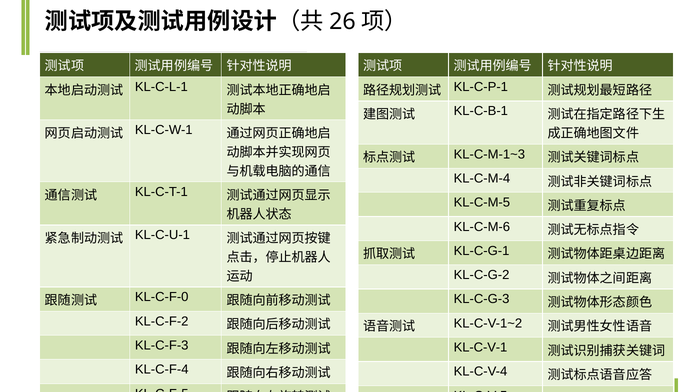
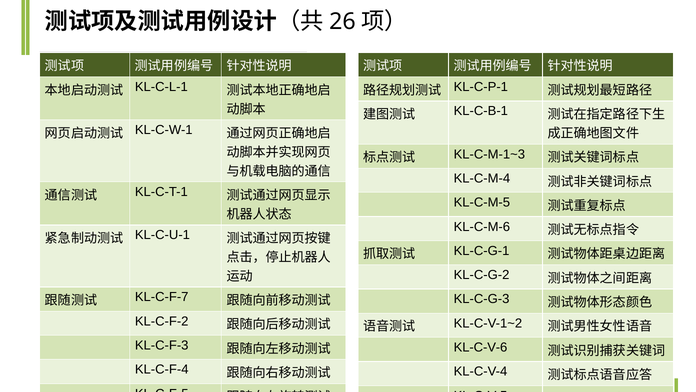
KL-C-F-0: KL-C-F-0 -> KL-C-F-7
KL-C-V-1: KL-C-V-1 -> KL-C-V-6
